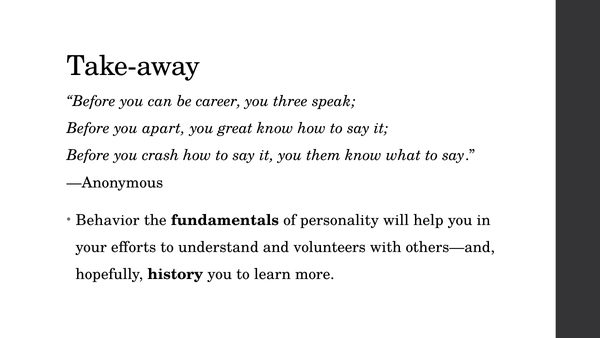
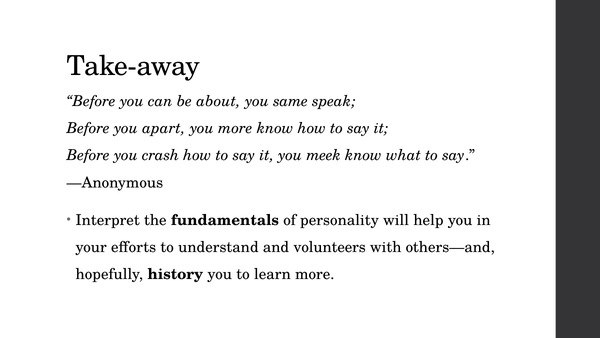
career: career -> about
three: three -> same
you great: great -> more
them: them -> meek
Behavior: Behavior -> Interpret
